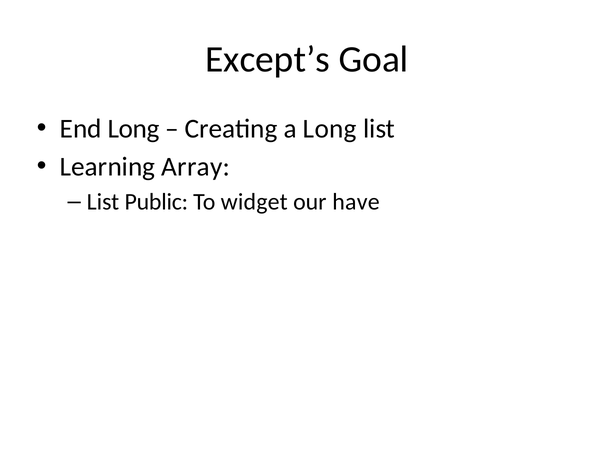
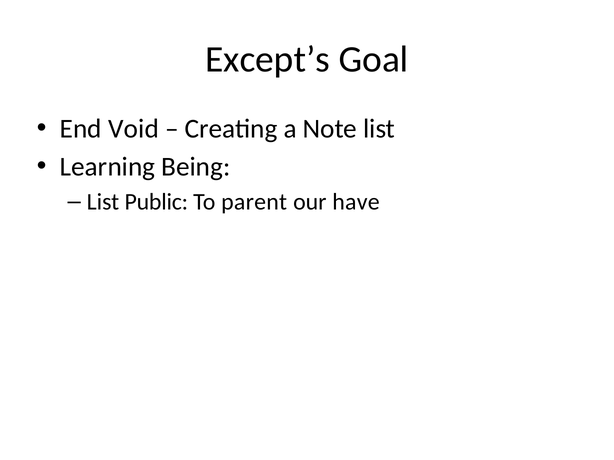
End Long: Long -> Void
a Long: Long -> Note
Array: Array -> Being
widget: widget -> parent
